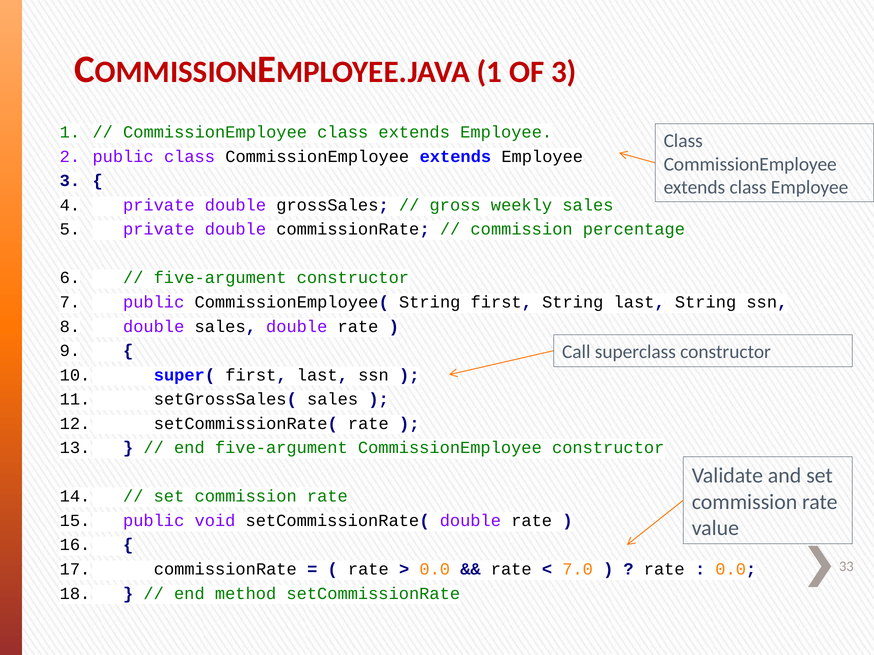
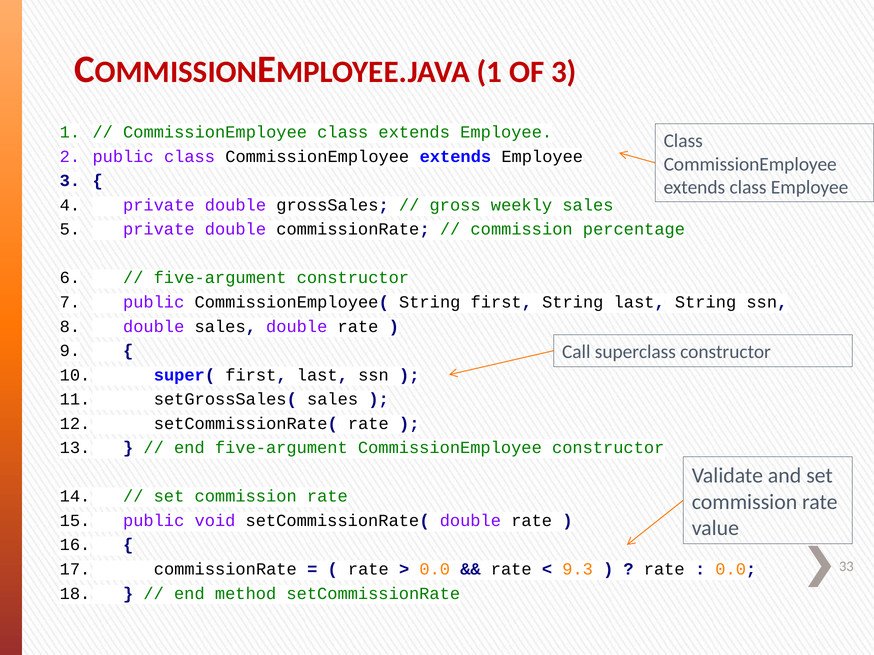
7.0: 7.0 -> 9.3
